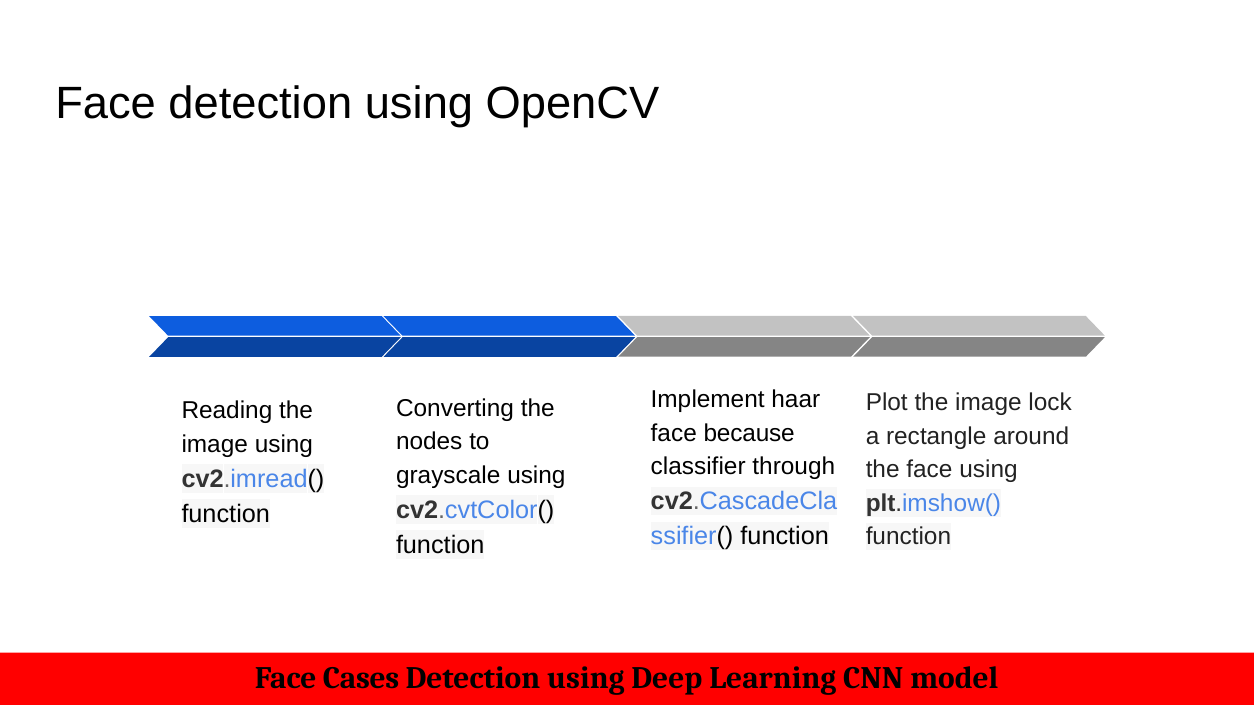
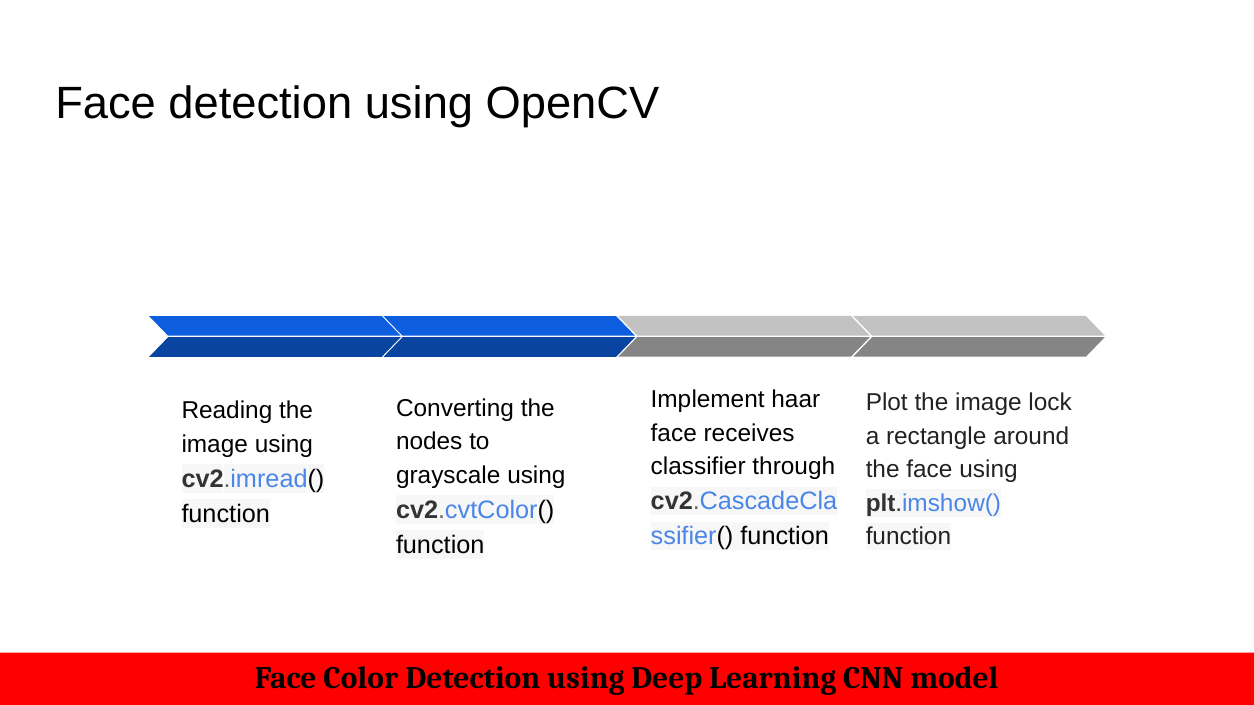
because: because -> receives
Cases: Cases -> Color
